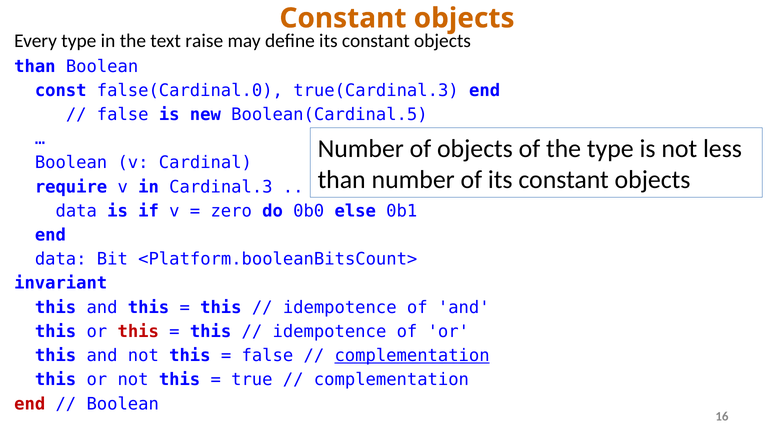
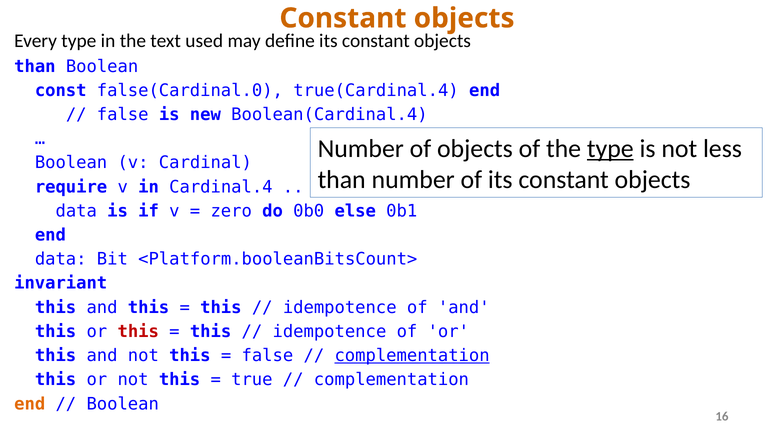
raise: raise -> used
true(Cardinal.3: true(Cardinal.3 -> true(Cardinal.4
Boolean(Cardinal.5: Boolean(Cardinal.5 -> Boolean(Cardinal.4
type at (610, 149) underline: none -> present
Cardinal.3: Cardinal.3 -> Cardinal.4
end at (30, 404) colour: red -> orange
